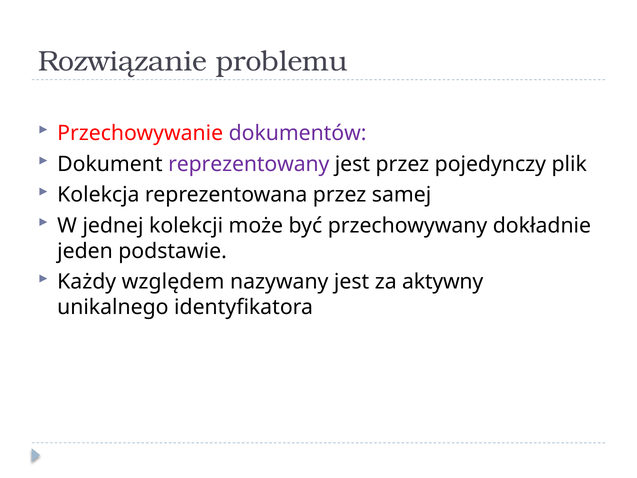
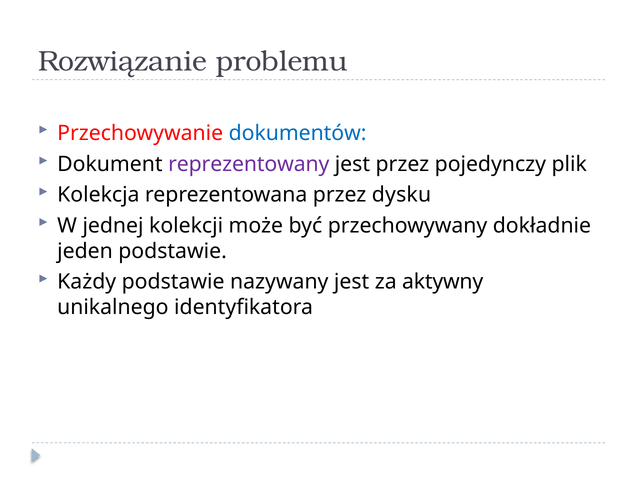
dokumentów colour: purple -> blue
samej: samej -> dysku
Każdy względem: względem -> podstawie
